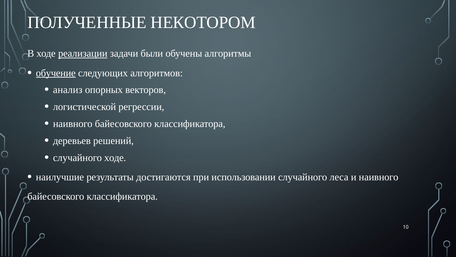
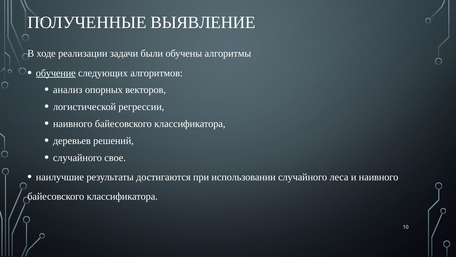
НЕКОТОРОМ: НЕКОТОРОМ -> ВЫЯВЛЕНИЕ
реализации underline: present -> none
случайного ходе: ходе -> свое
